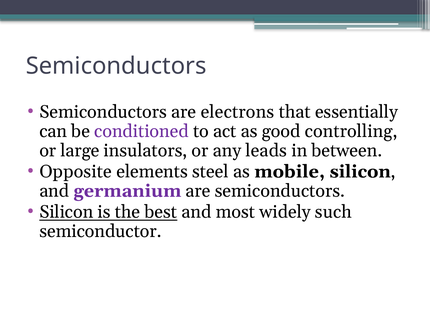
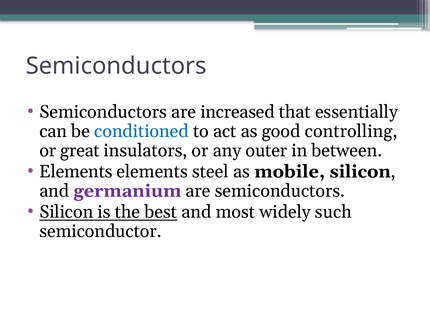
electrons: electrons -> increased
conditioned colour: purple -> blue
large: large -> great
leads: leads -> outer
Opposite at (76, 172): Opposite -> Elements
